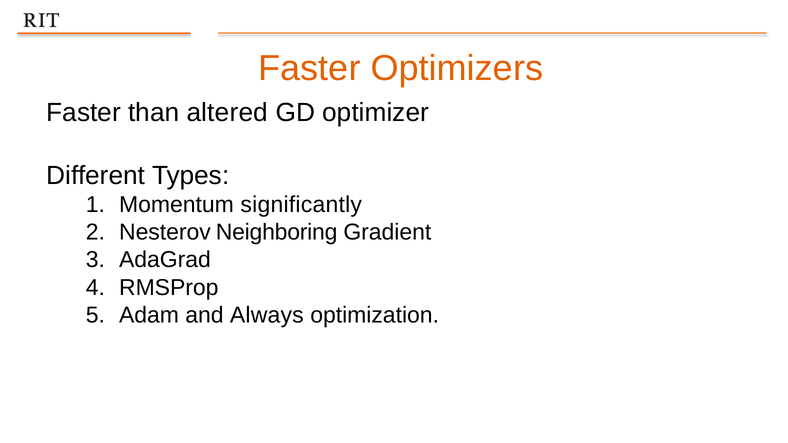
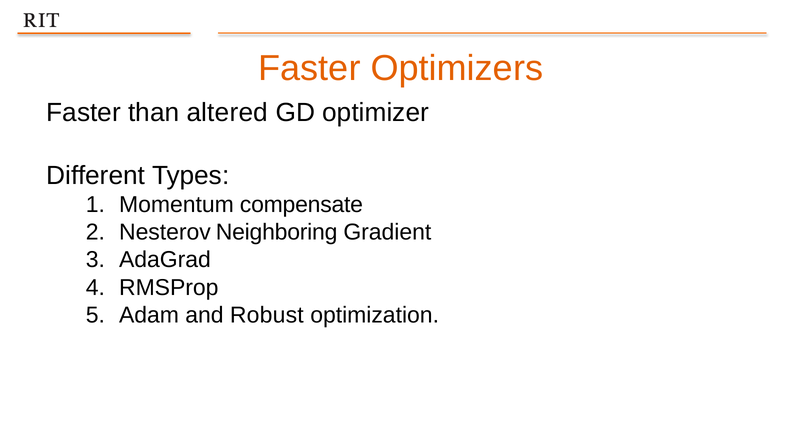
significantly: significantly -> compensate
Always: Always -> Robust
